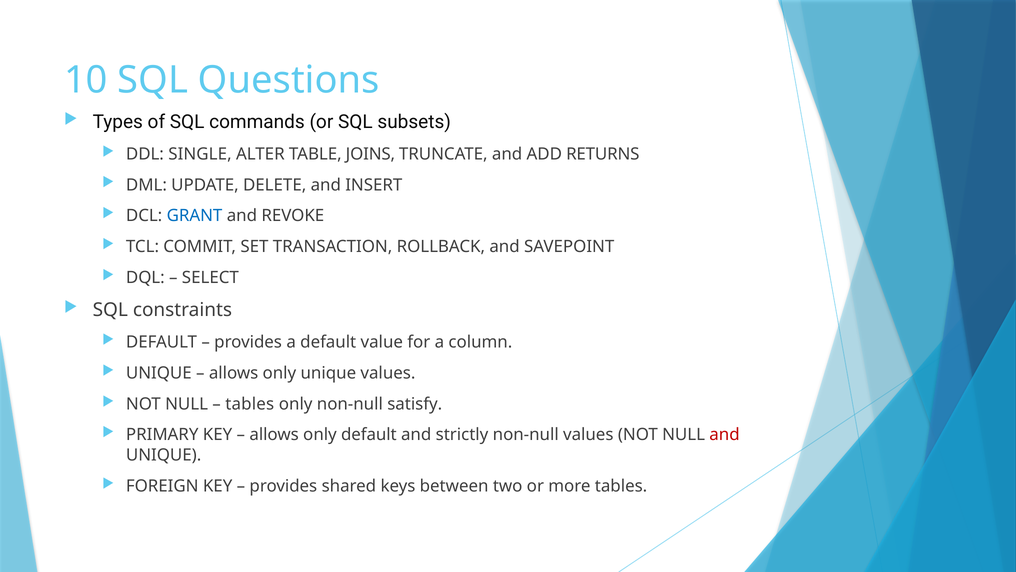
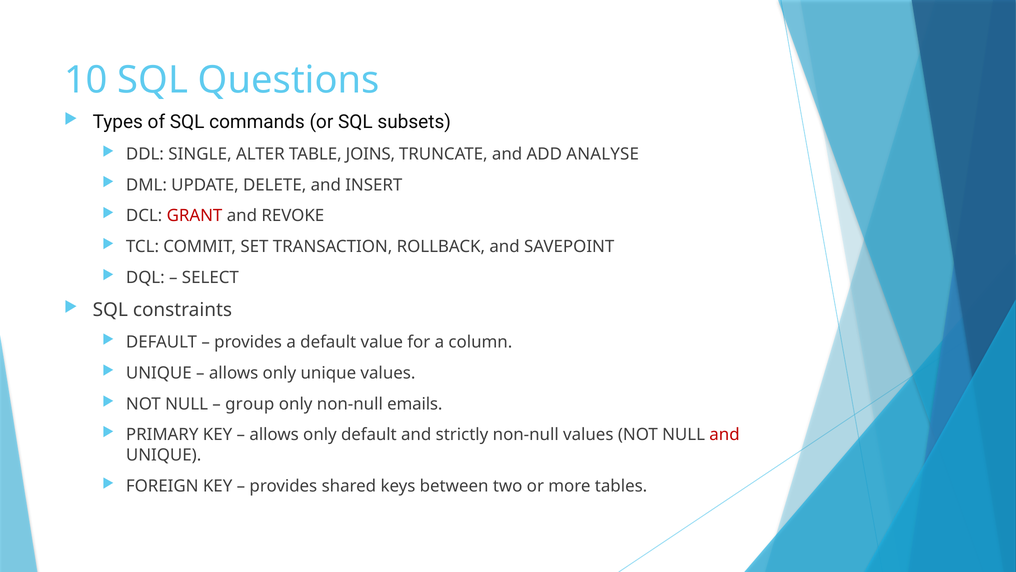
RETURNS: RETURNS -> ANALYSE
GRANT colour: blue -> red
tables at (250, 404): tables -> group
satisfy: satisfy -> emails
